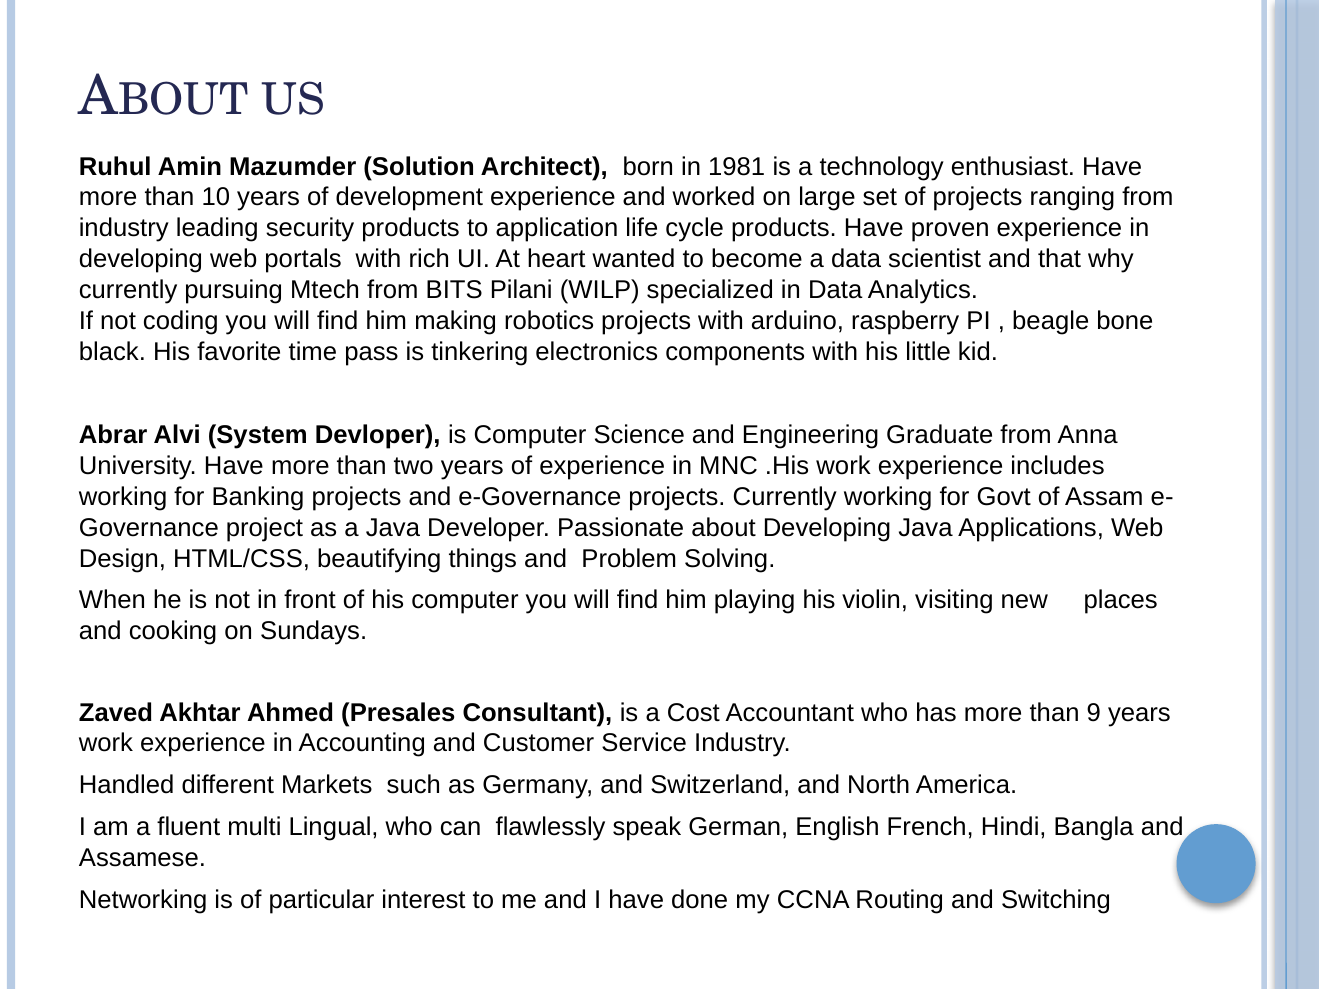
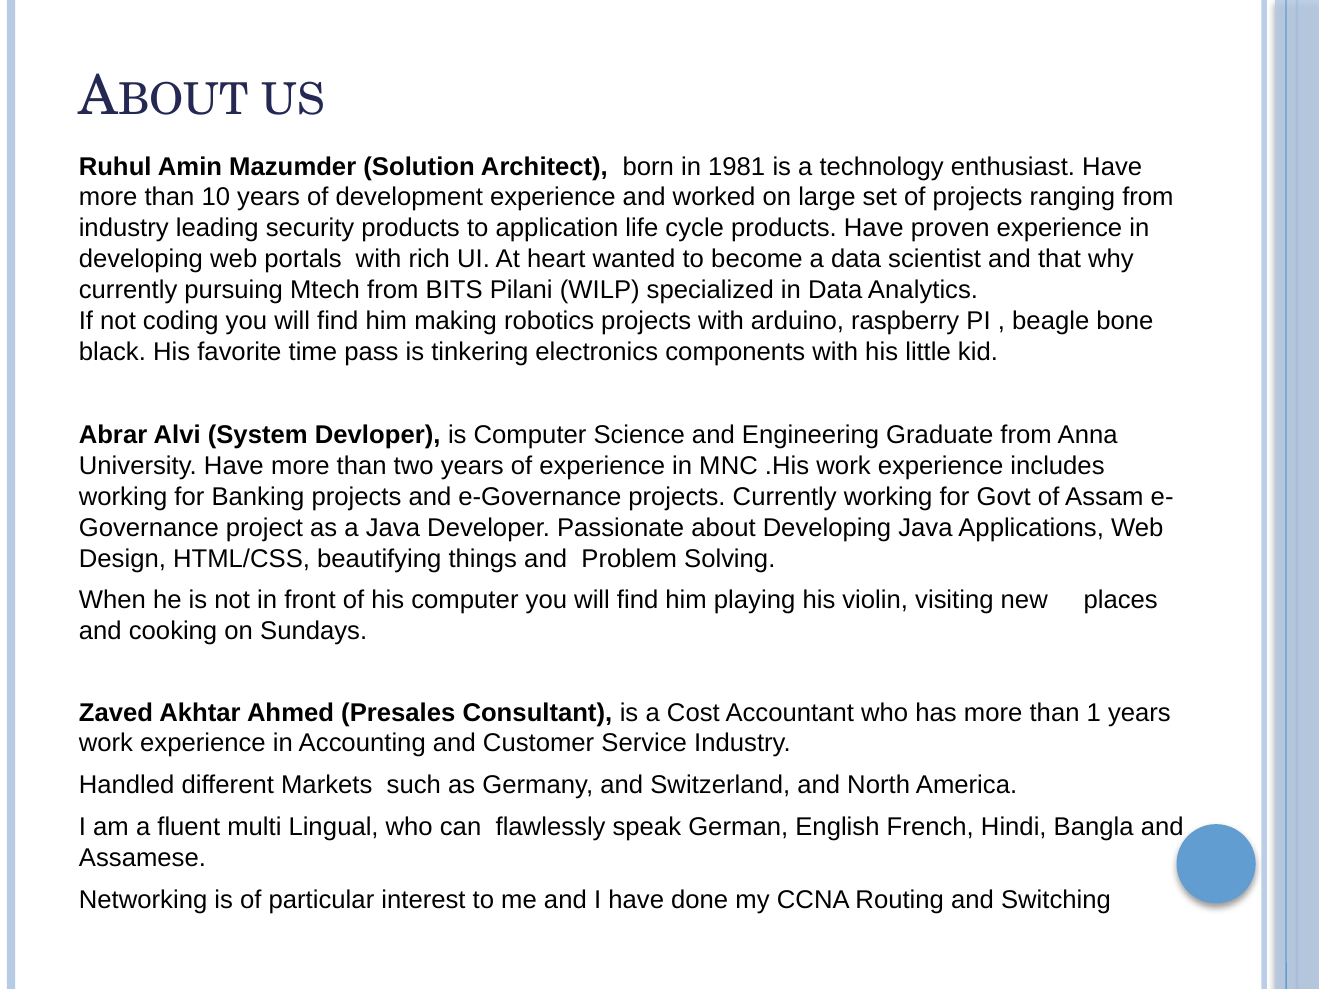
9: 9 -> 1
